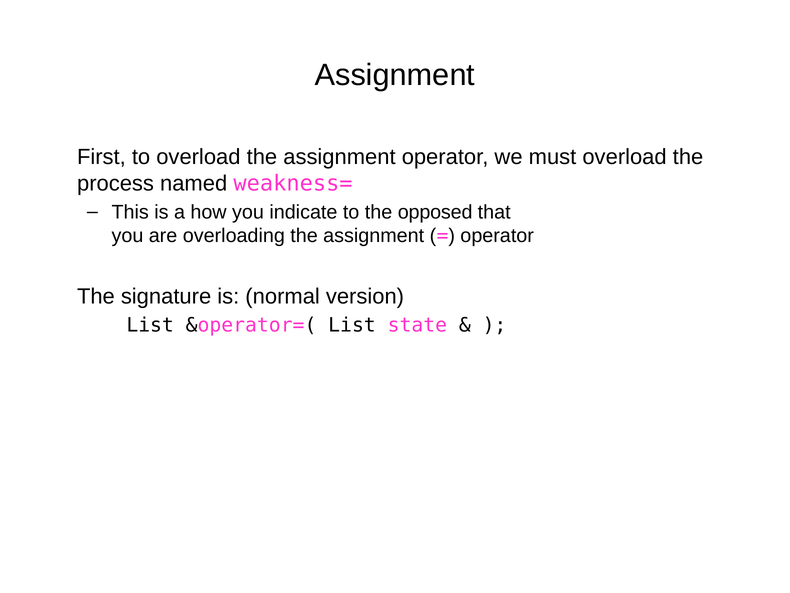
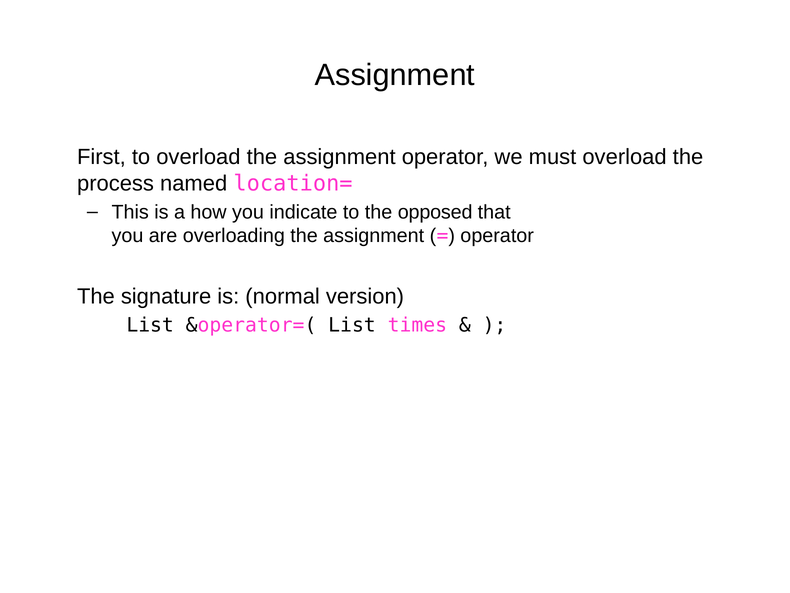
weakness=: weakness= -> location=
state: state -> times
